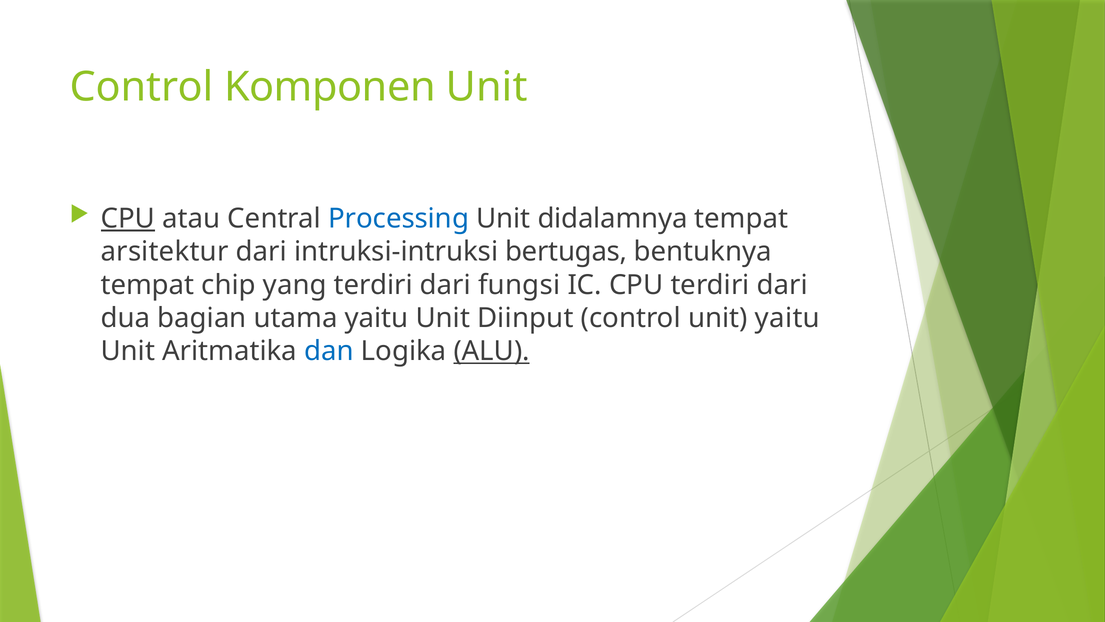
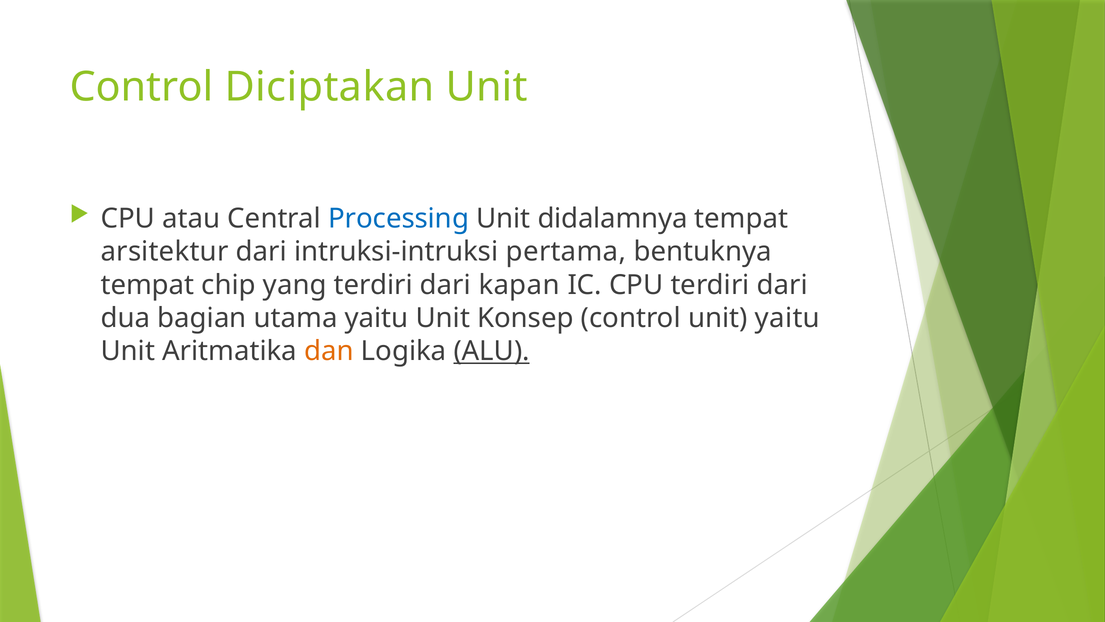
Komponen: Komponen -> Diciptakan
CPU at (128, 218) underline: present -> none
bertugas: bertugas -> pertama
fungsi: fungsi -> kapan
Diinput: Diinput -> Konsep
dan colour: blue -> orange
